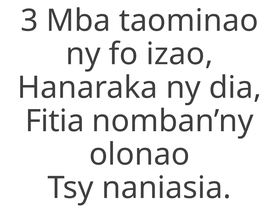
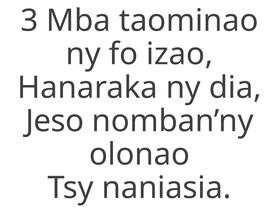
Fitia: Fitia -> Jeso
